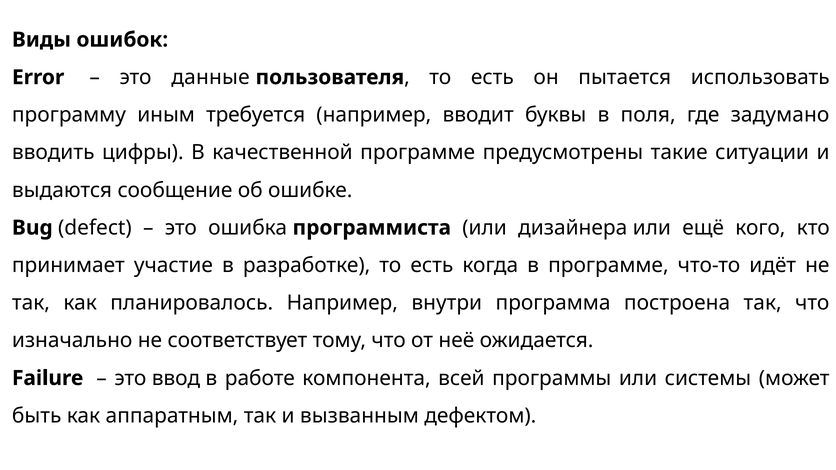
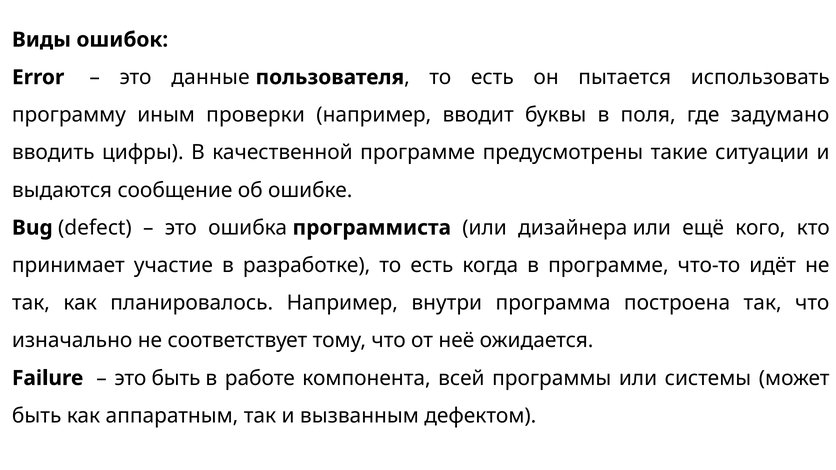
требуется: требуется -> проверки
это ввод: ввод -> быть
